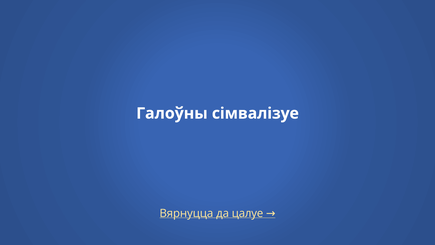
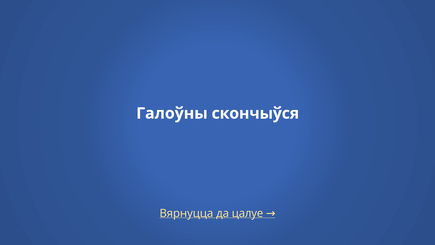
сімвалізуе: сімвалізуе -> скончыўся
